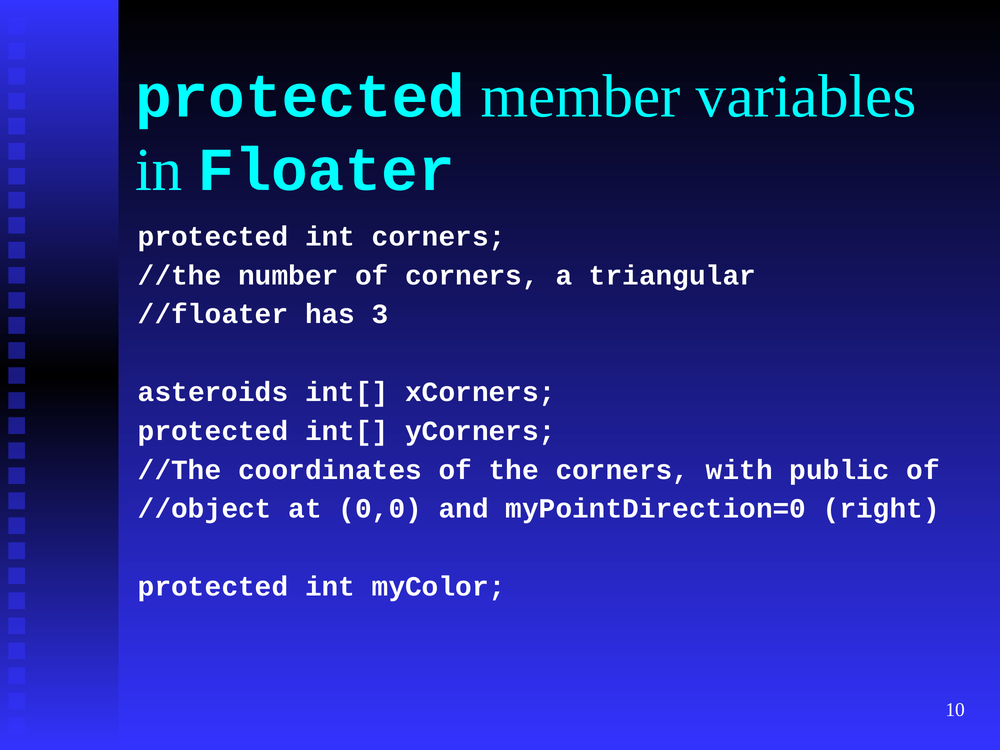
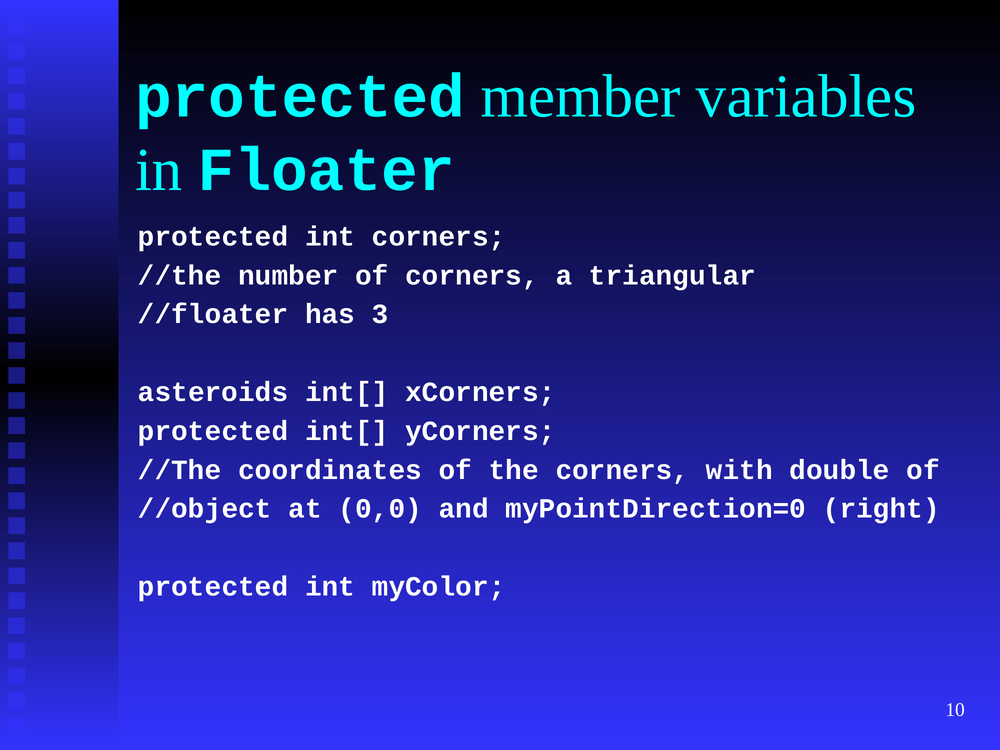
public: public -> double
